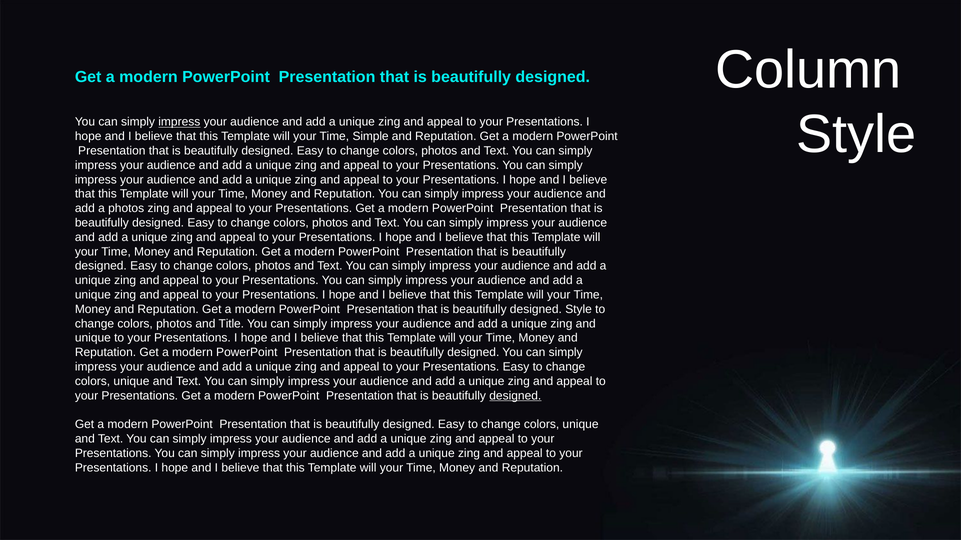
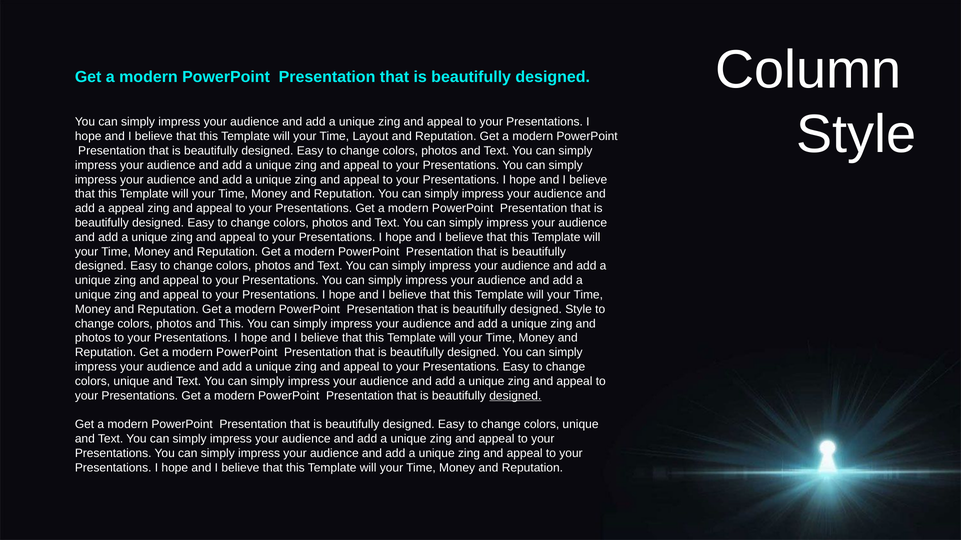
impress at (179, 122) underline: present -> none
Simple: Simple -> Layout
a photos: photos -> appeal
and Title: Title -> This
unique at (93, 338): unique -> photos
